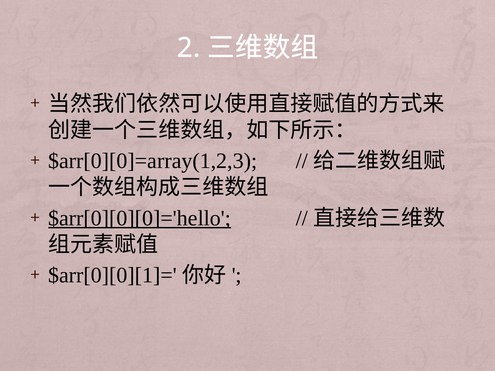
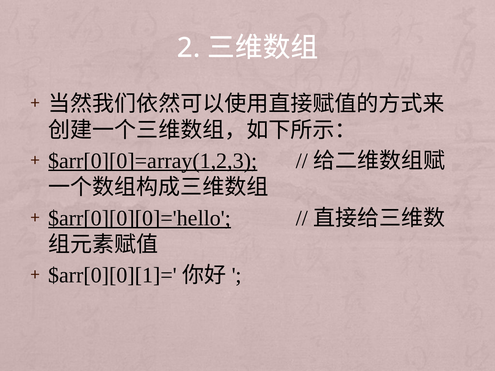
$arr[0][0]=array(1,2,3 underline: none -> present
